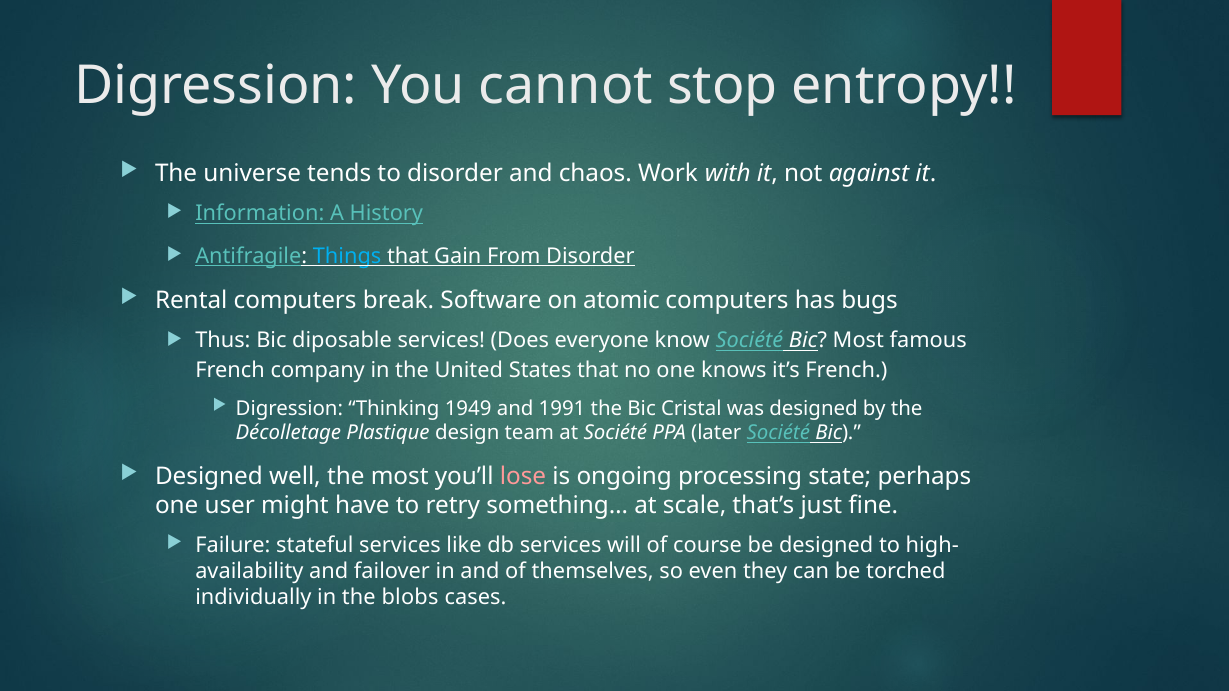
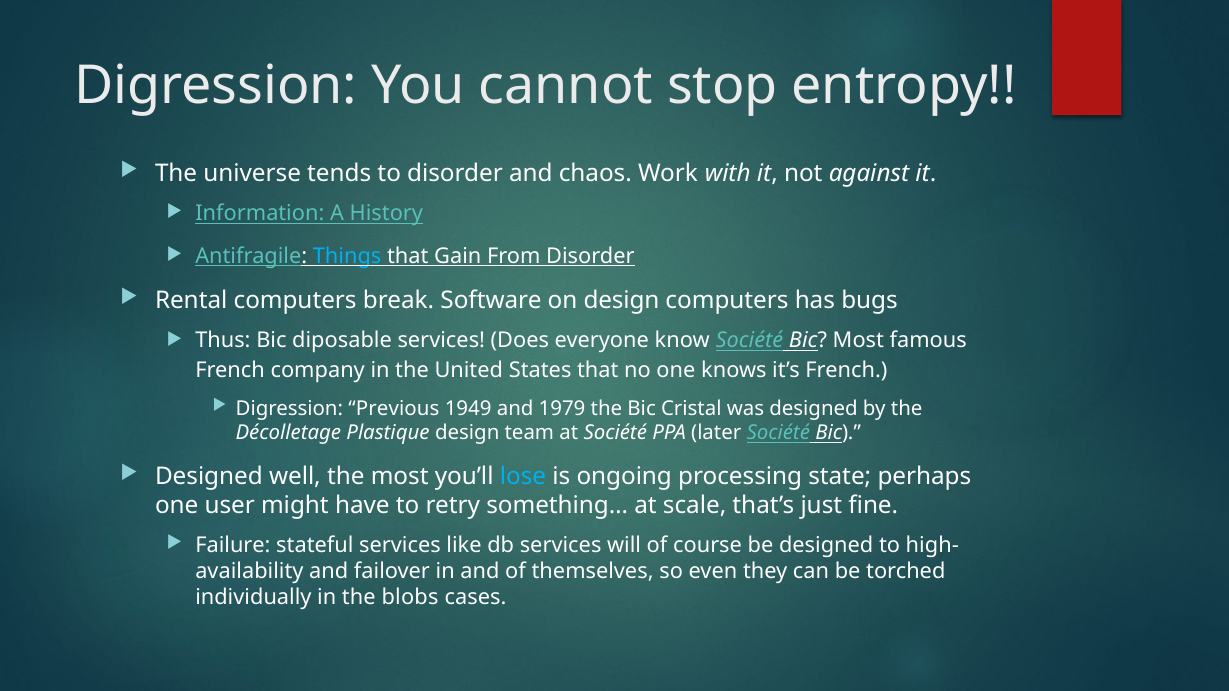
on atomic: atomic -> design
Thinking: Thinking -> Previous
1991: 1991 -> 1979
lose colour: pink -> light blue
